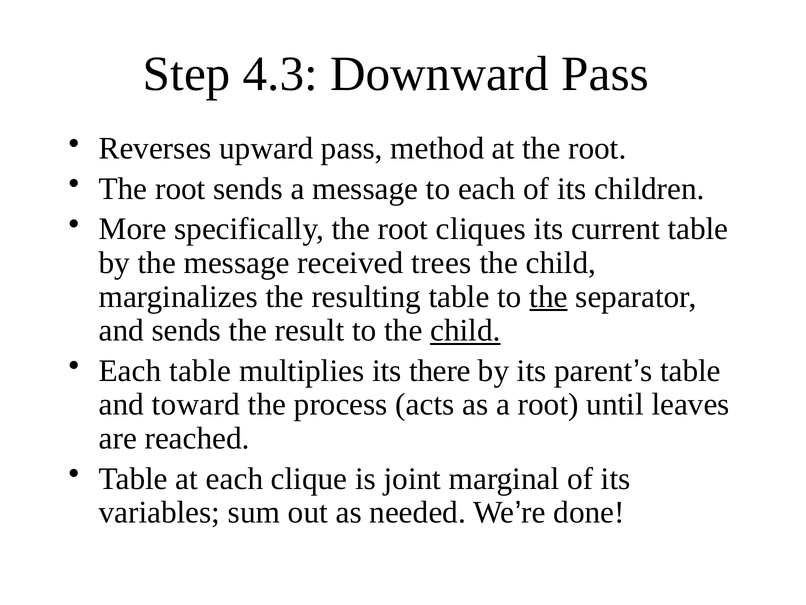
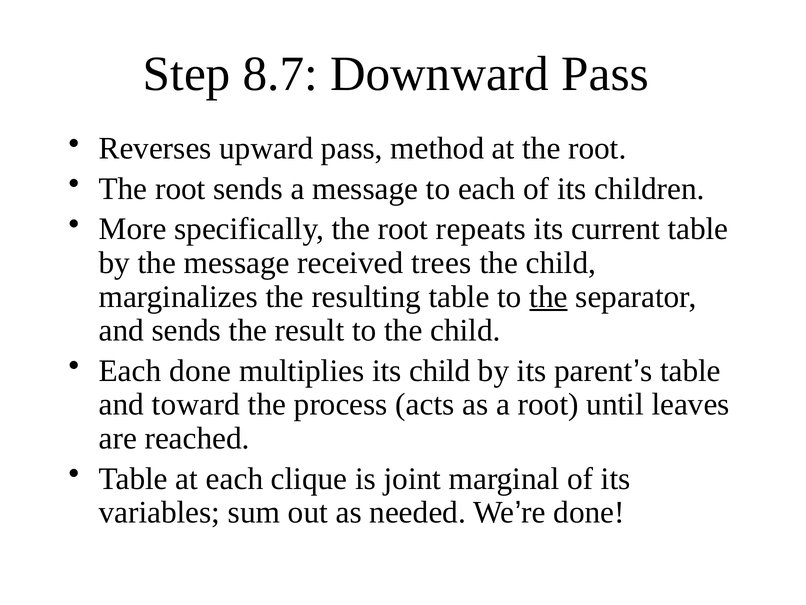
4.3: 4.3 -> 8.7
cliques: cliques -> repeats
child at (465, 330) underline: present -> none
Each table: table -> done
its there: there -> child
